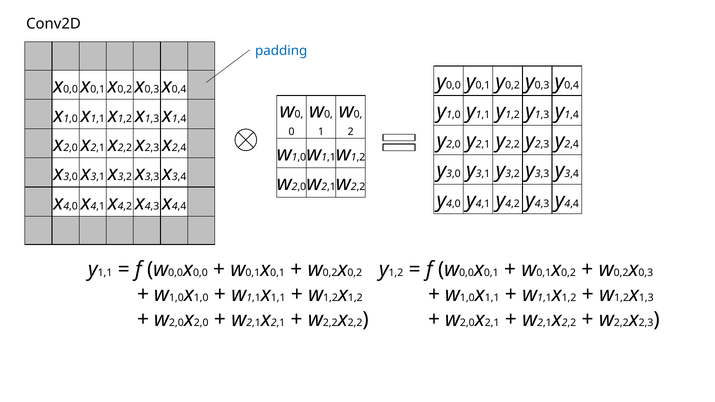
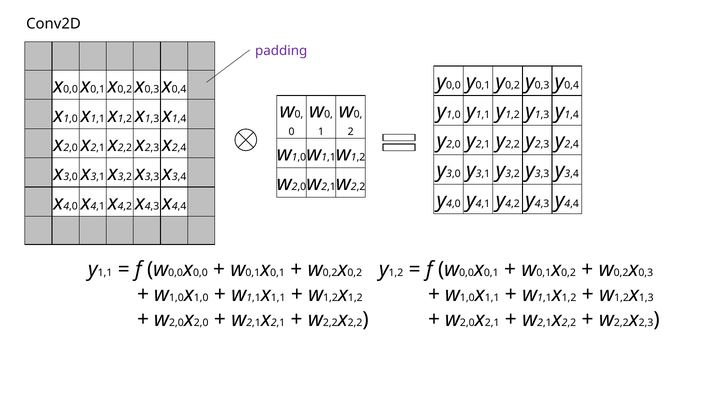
padding colour: blue -> purple
